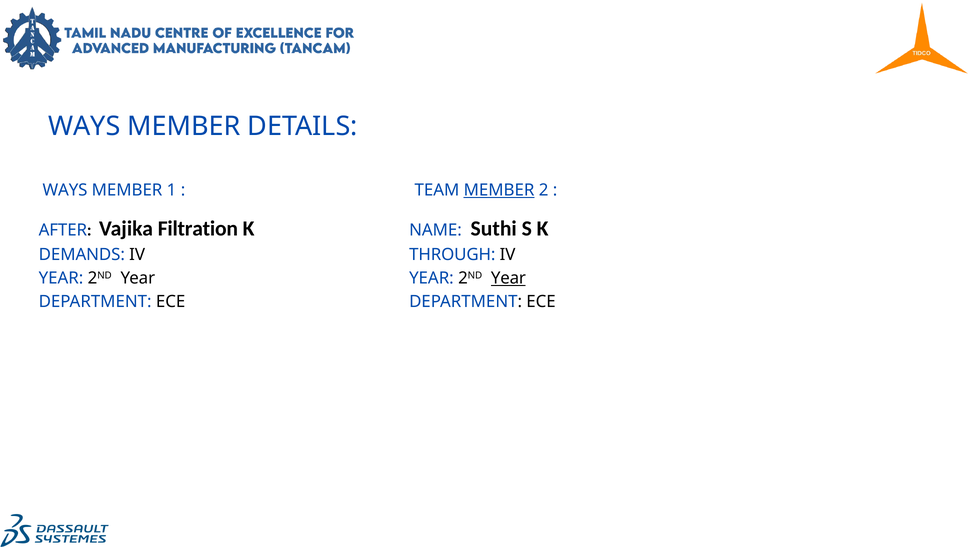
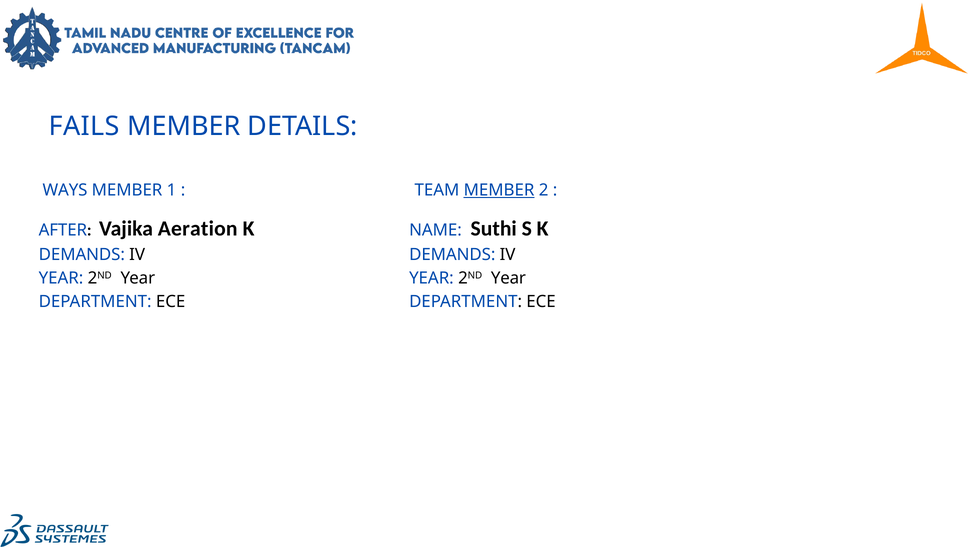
WAYS at (84, 126): WAYS -> FAILS
Filtration: Filtration -> Aeration
THROUGH at (452, 254): THROUGH -> DEMANDS
Year at (508, 278) underline: present -> none
